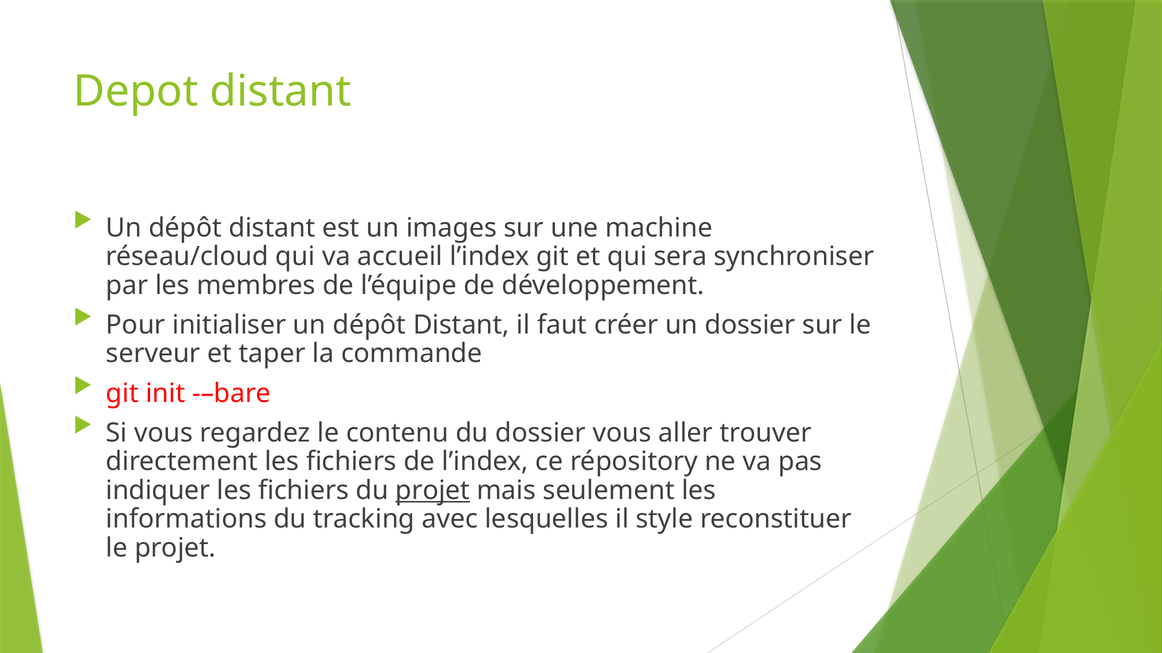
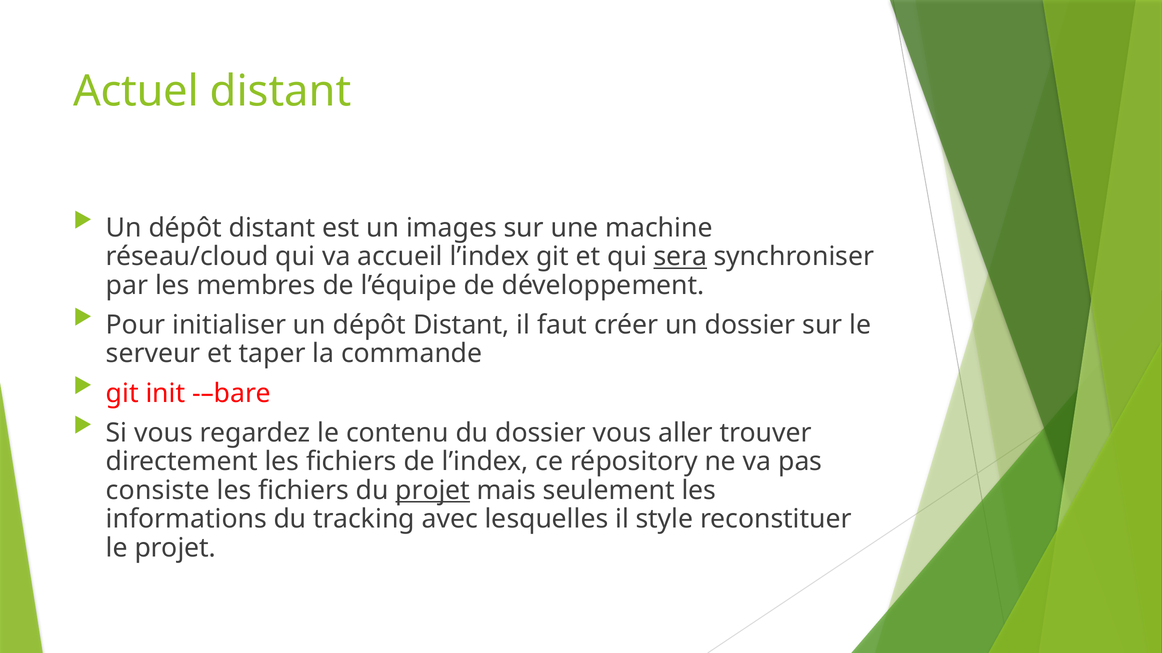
Depot: Depot -> Actuel
sera underline: none -> present
indiquer: indiquer -> consiste
